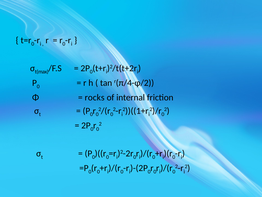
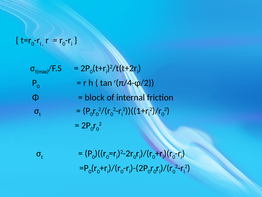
rocks: rocks -> block
